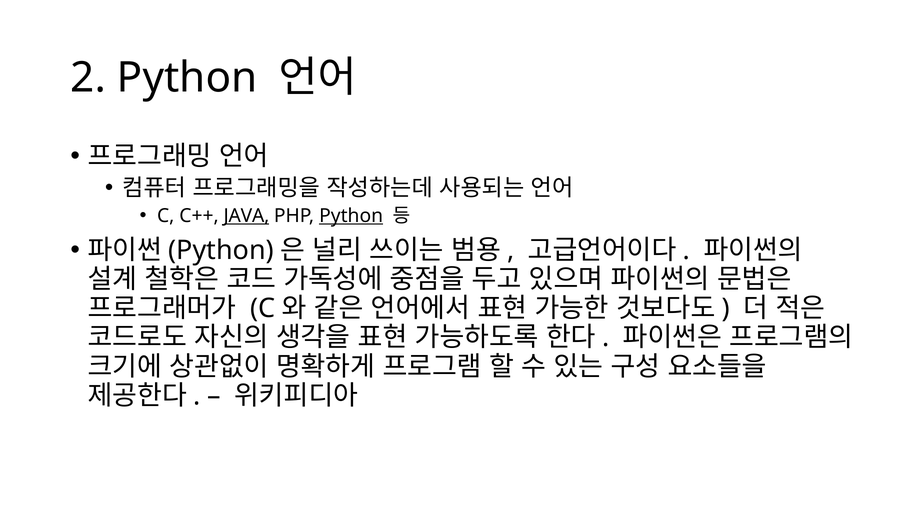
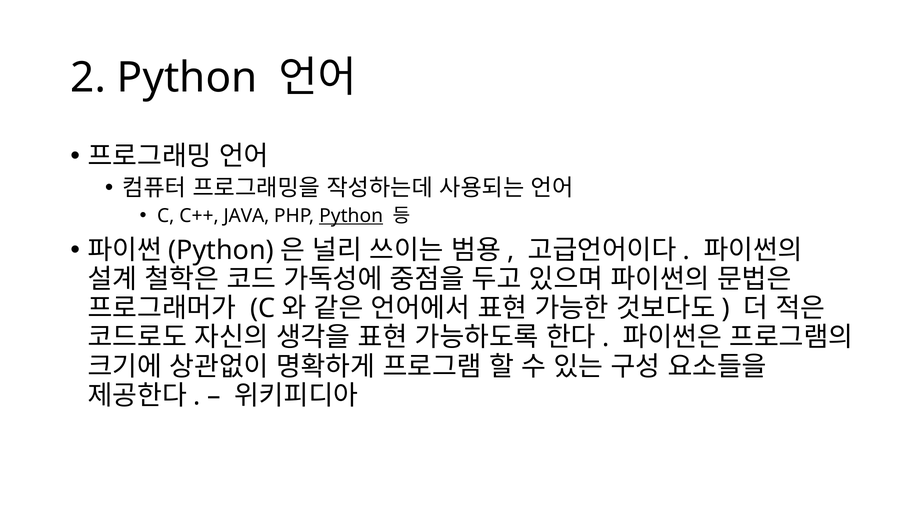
JAVA underline: present -> none
